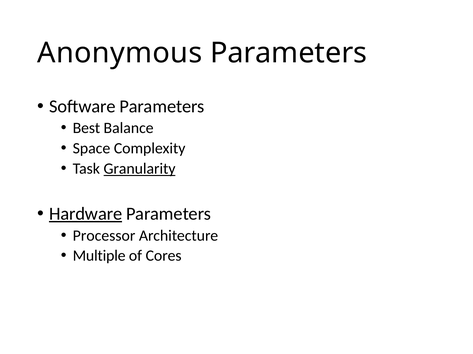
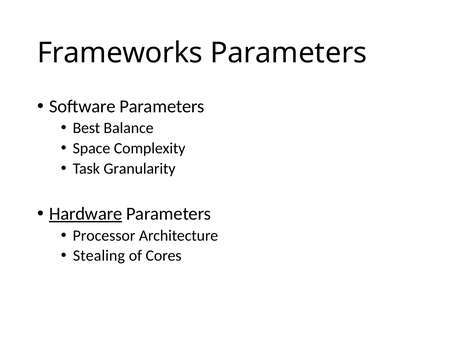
Anonymous: Anonymous -> Frameworks
Granularity underline: present -> none
Multiple: Multiple -> Stealing
